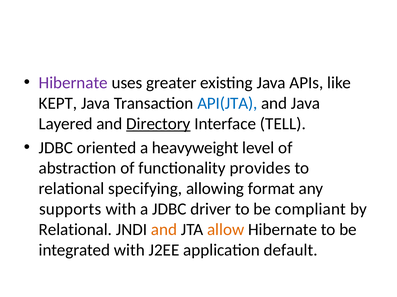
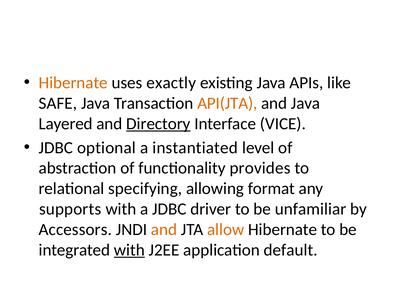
Hibernate at (73, 83) colour: purple -> orange
greater: greater -> exactly
KEPT: KEPT -> SAFE
API(JTA colour: blue -> orange
TELL: TELL -> VICE
oriented: oriented -> optional
heavyweight: heavyweight -> instantiated
compliant: compliant -> unfamiliar
Relational at (75, 230): Relational -> Accessors
with at (129, 251) underline: none -> present
